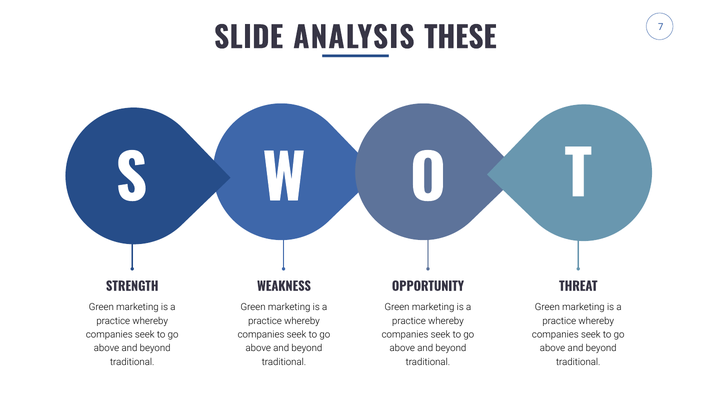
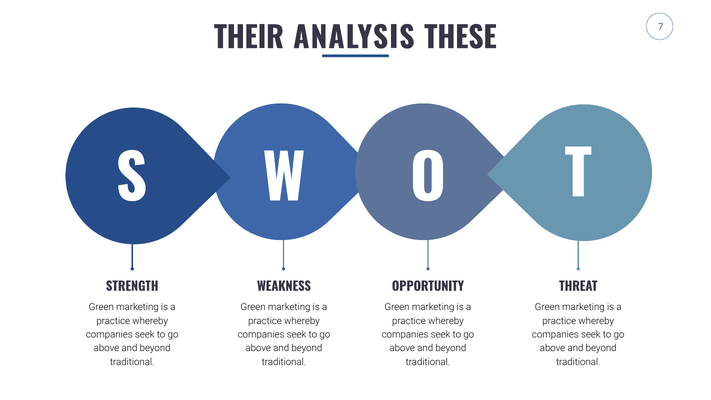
SLIDE: SLIDE -> THEIR
